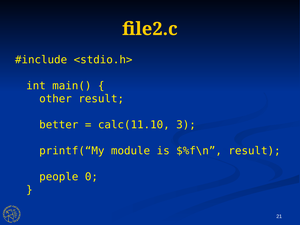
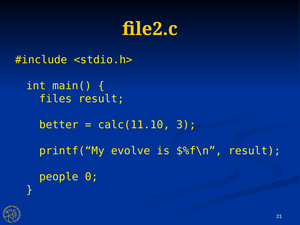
other: other -> files
module: module -> evolve
